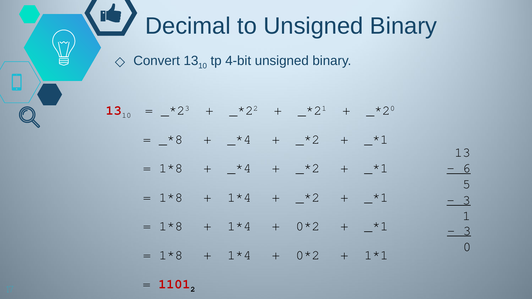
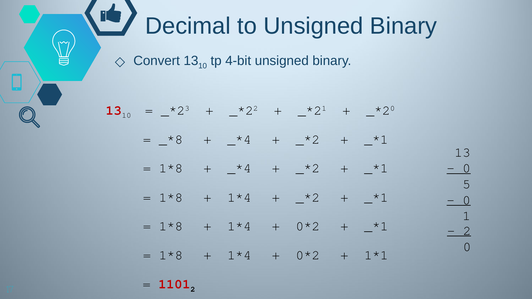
6 at (467, 168): 6 -> 0
3 at (467, 200): 3 -> 0
3 at (467, 231): 3 -> 2
